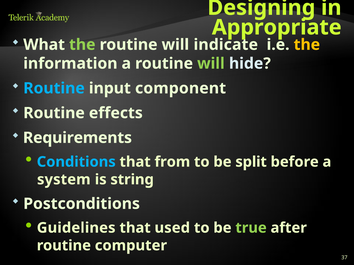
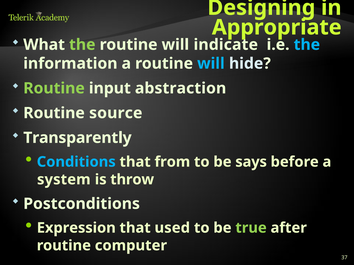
the at (307, 45) colour: yellow -> light blue
will at (211, 64) colour: light green -> light blue
Routine at (54, 88) colour: light blue -> light green
component: component -> abstraction
effects: effects -> source
Requirements: Requirements -> Transparently
split: split -> says
string: string -> throw
Guidelines: Guidelines -> Expression
